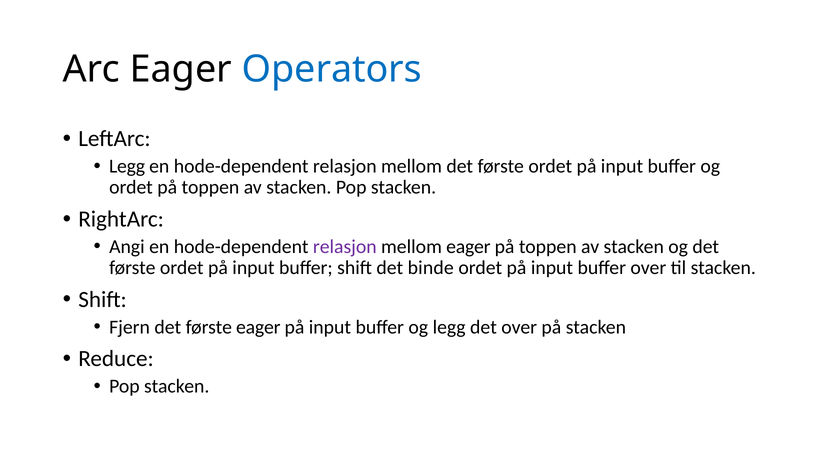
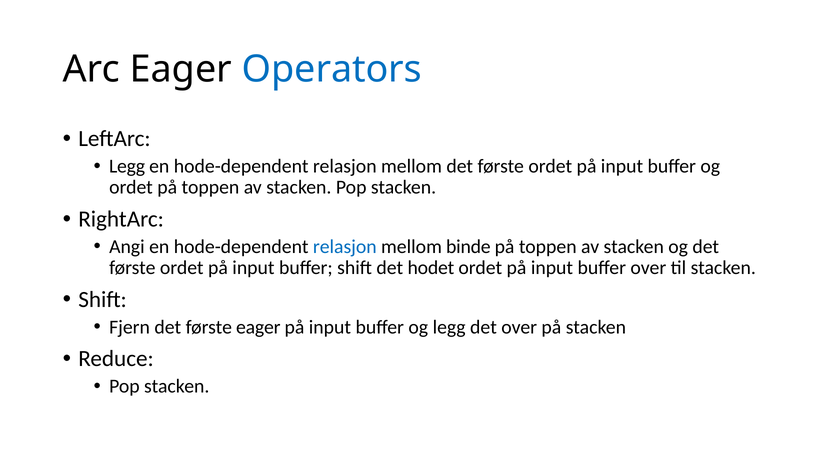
relasjon at (345, 247) colour: purple -> blue
mellom eager: eager -> binde
binde: binde -> hodet
